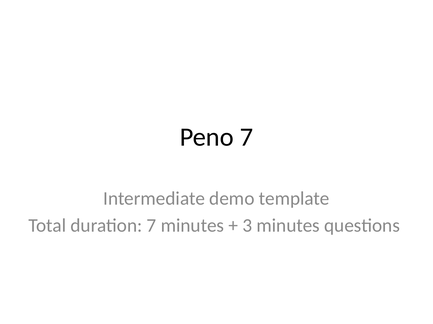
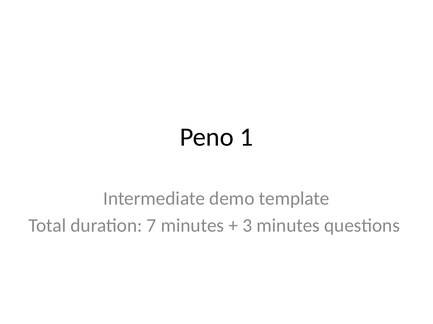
Peno 7: 7 -> 1
